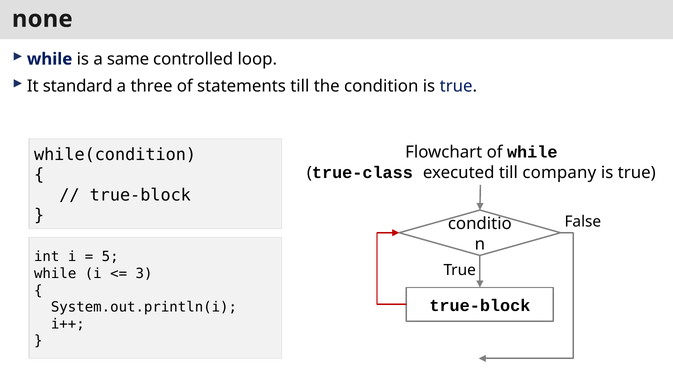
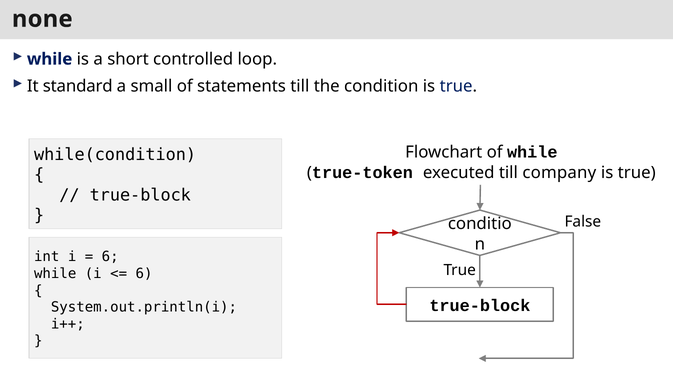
same: same -> short
three: three -> small
true-class: true-class -> true-token
5 at (110, 257): 5 -> 6
3 at (144, 274): 3 -> 6
